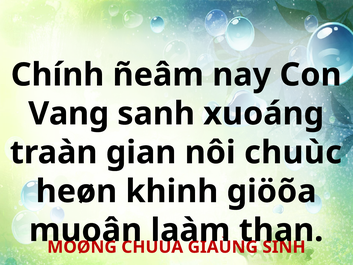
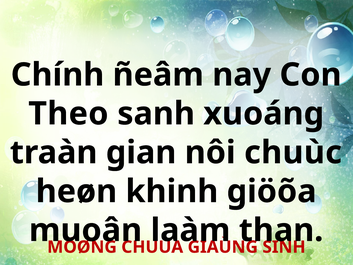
Vang: Vang -> Theo
